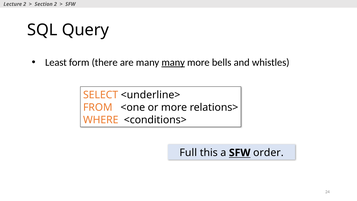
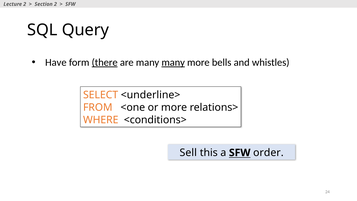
Least: Least -> Have
there underline: none -> present
Full: Full -> Sell
